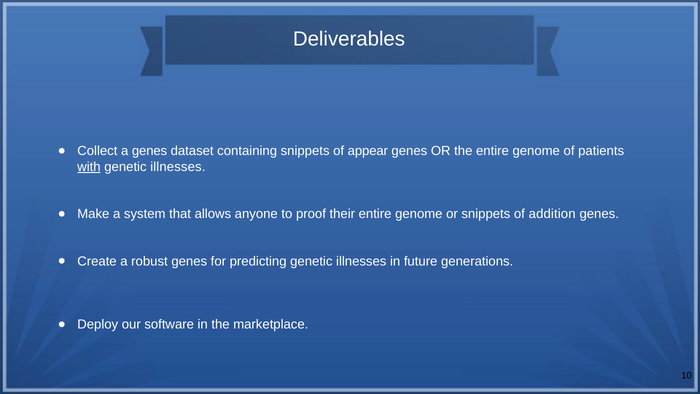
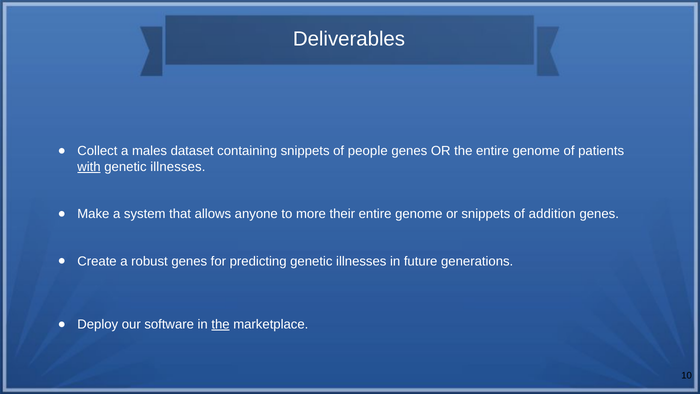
a genes: genes -> males
appear: appear -> people
proof: proof -> more
the at (221, 324) underline: none -> present
